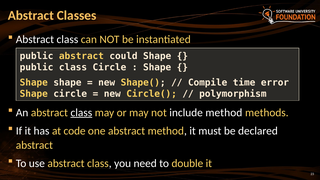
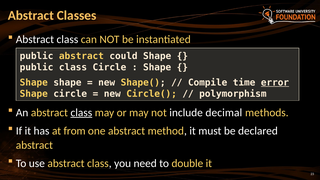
error underline: none -> present
include method: method -> decimal
code: code -> from
